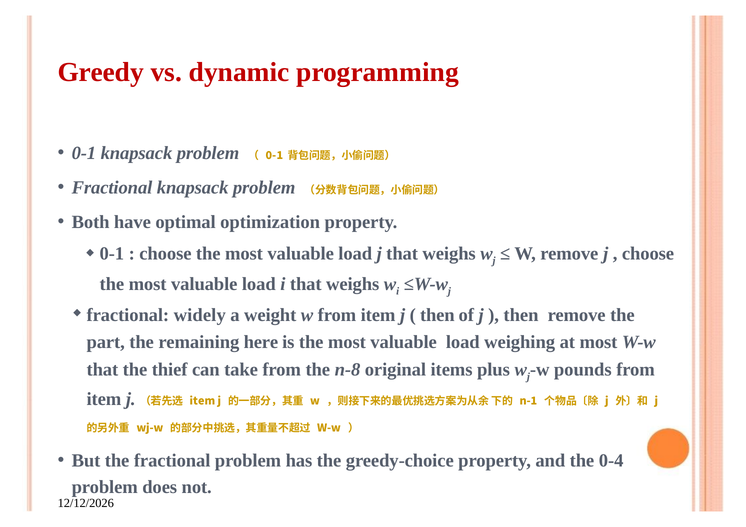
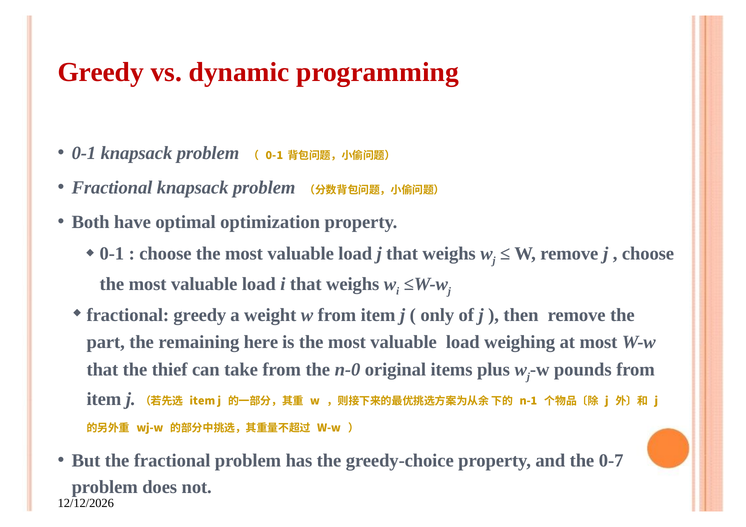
fractional widely: widely -> greedy
then at (437, 315): then -> only
n-8: n-8 -> n-0
0-4: 0-4 -> 0-7
